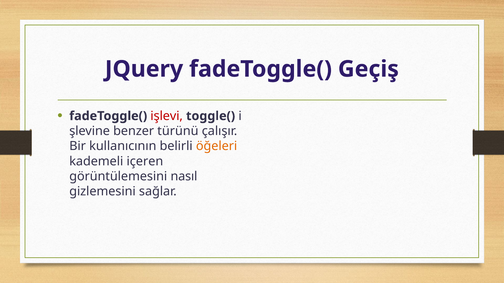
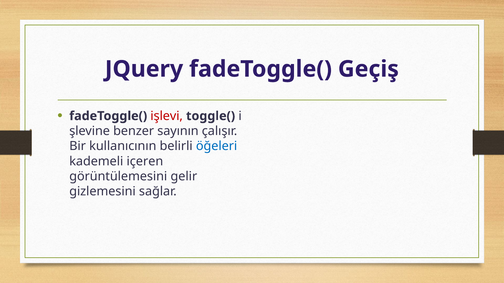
türünü: türünü -> sayının
öğeleri colour: orange -> blue
nasıl: nasıl -> gelir
